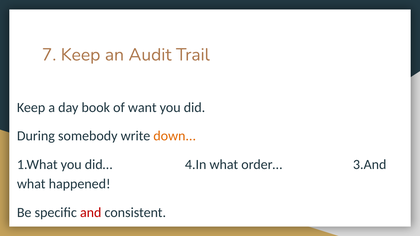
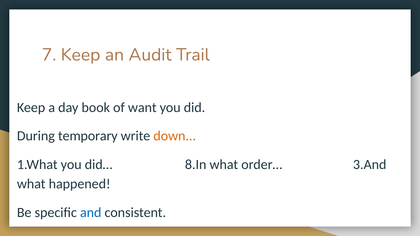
somebody: somebody -> temporary
4.In: 4.In -> 8.In
and colour: red -> blue
